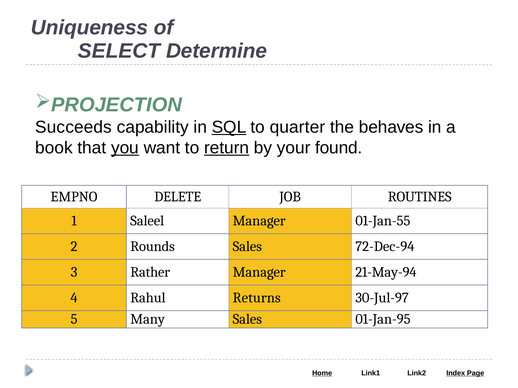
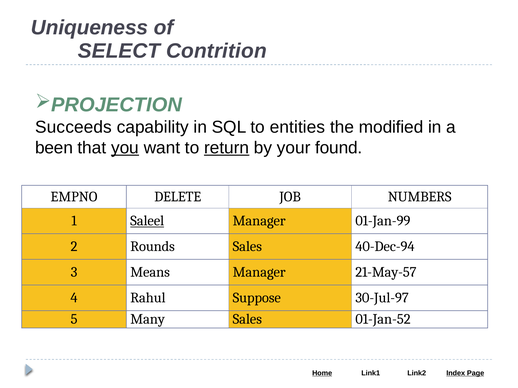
Determine: Determine -> Contrition
SQL underline: present -> none
quarter: quarter -> entities
behaves: behaves -> modified
book: book -> been
ROUTINES: ROUTINES -> NUMBERS
Saleel underline: none -> present
01-Jan-55: 01-Jan-55 -> 01-Jan-99
72-Dec-94: 72-Dec-94 -> 40-Dec-94
Rather: Rather -> Means
21-May-94: 21-May-94 -> 21-May-57
Returns: Returns -> Suppose
01-Jan-95: 01-Jan-95 -> 01-Jan-52
